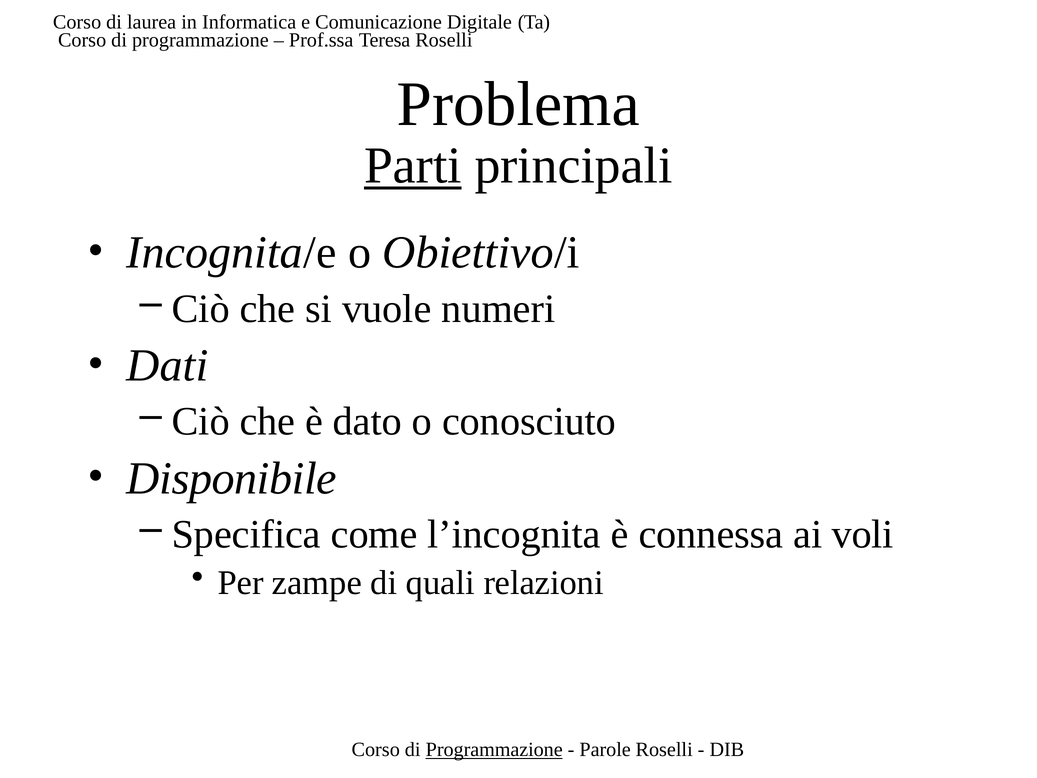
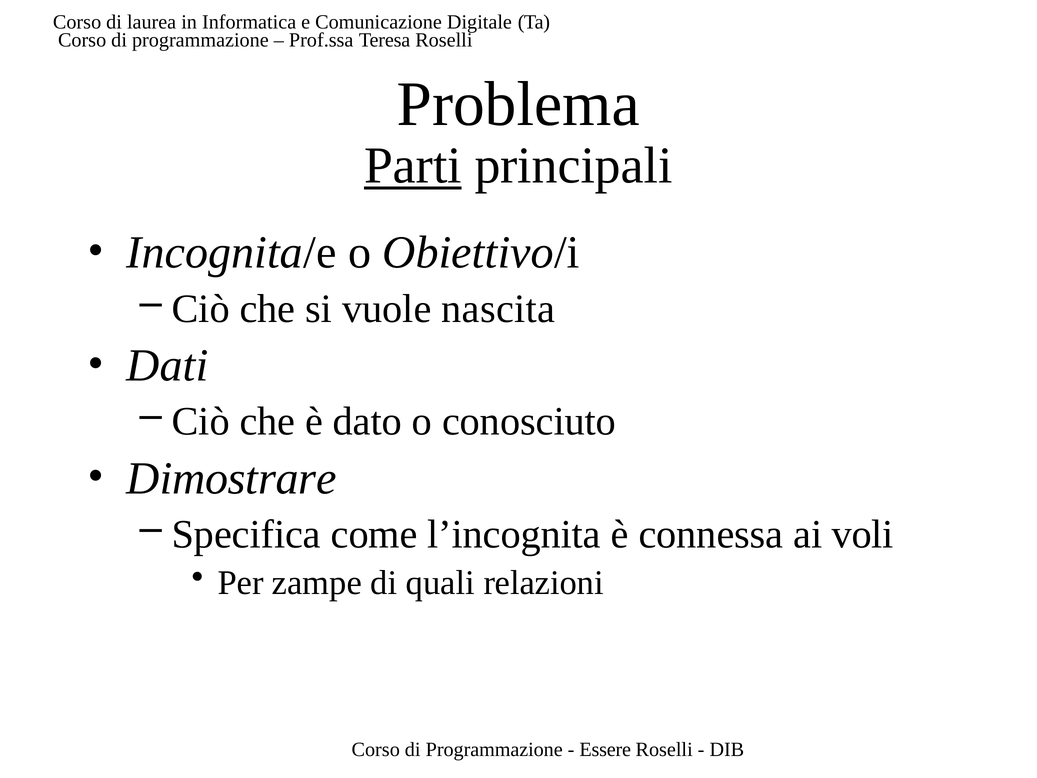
numeri: numeri -> nascita
Disponibile: Disponibile -> Dimostrare
Programmazione at (494, 749) underline: present -> none
Parole: Parole -> Essere
